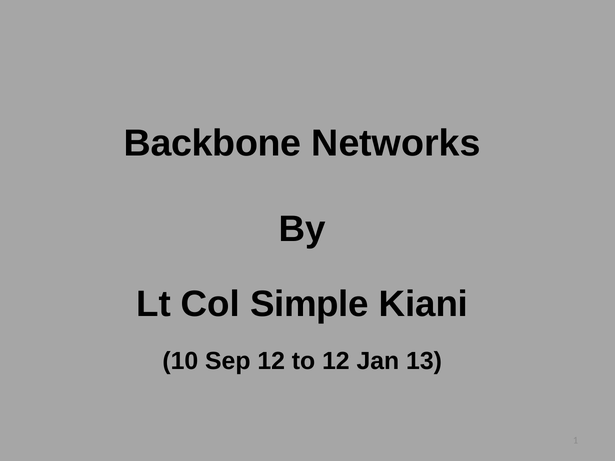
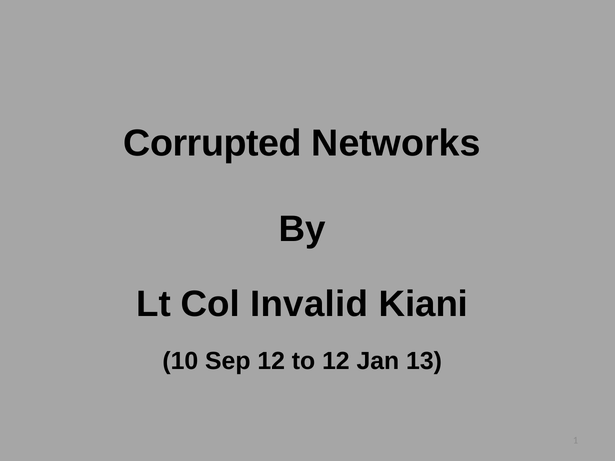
Backbone: Backbone -> Corrupted
Simple: Simple -> Invalid
